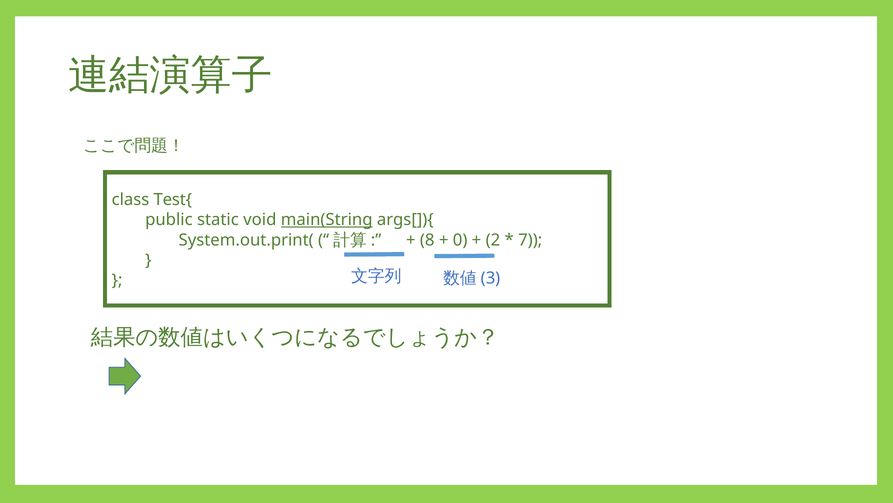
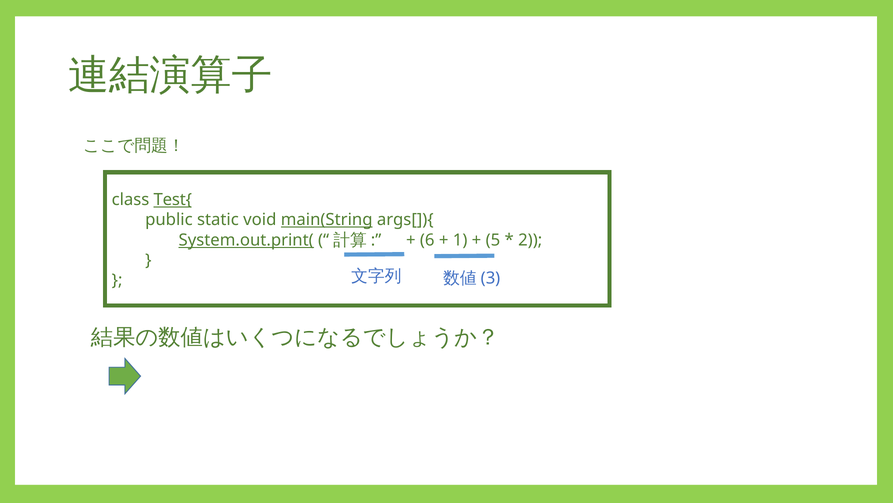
Test{ underline: none -> present
System.out.print( underline: none -> present
8: 8 -> 6
0: 0 -> 1
2: 2 -> 5
7: 7 -> 2
